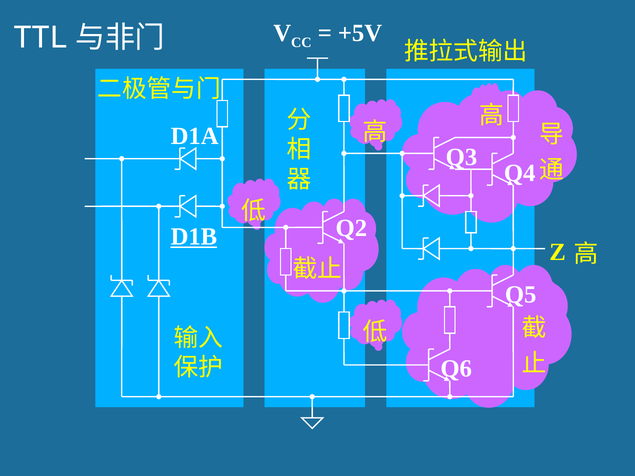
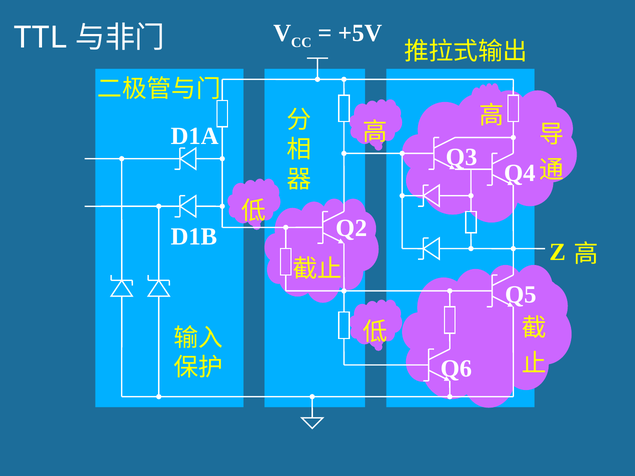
D1B underline: present -> none
